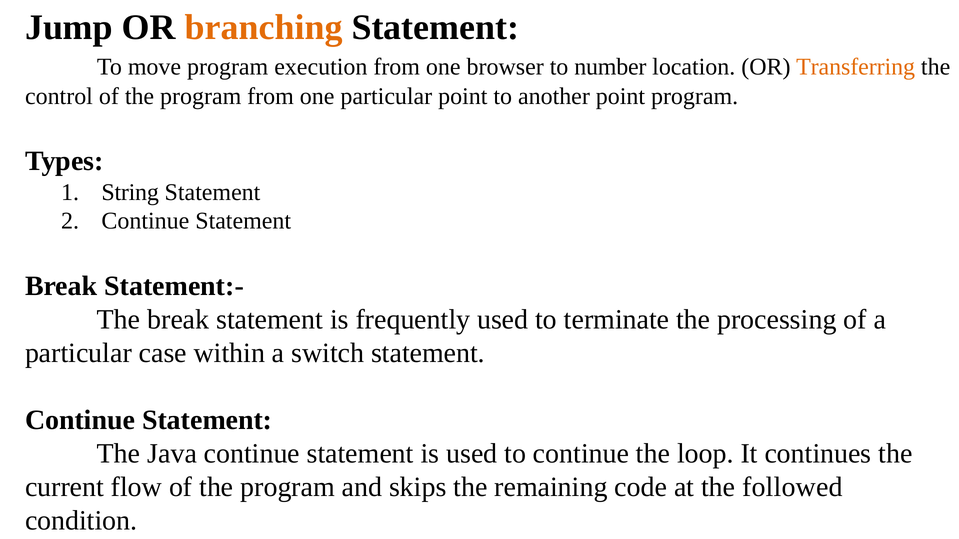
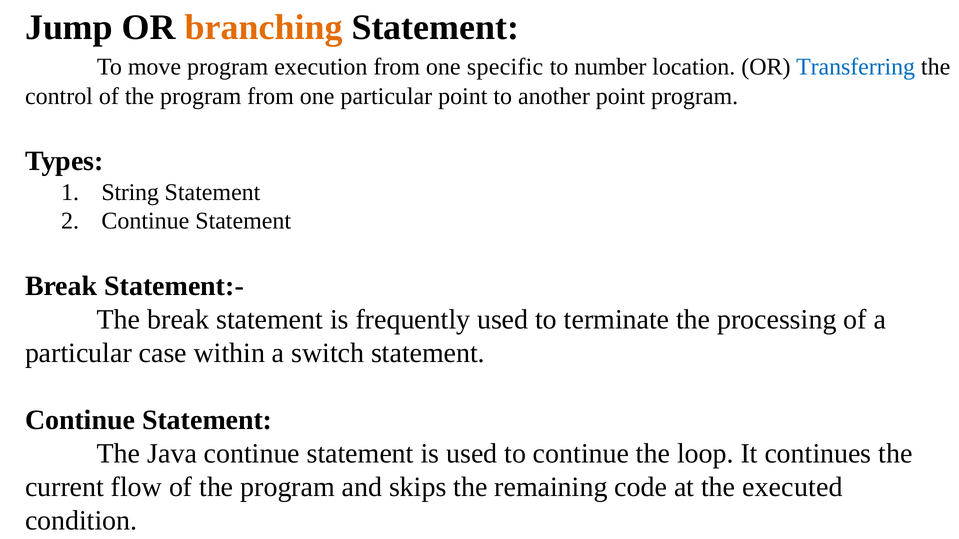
browser: browser -> specific
Transferring colour: orange -> blue
followed: followed -> executed
